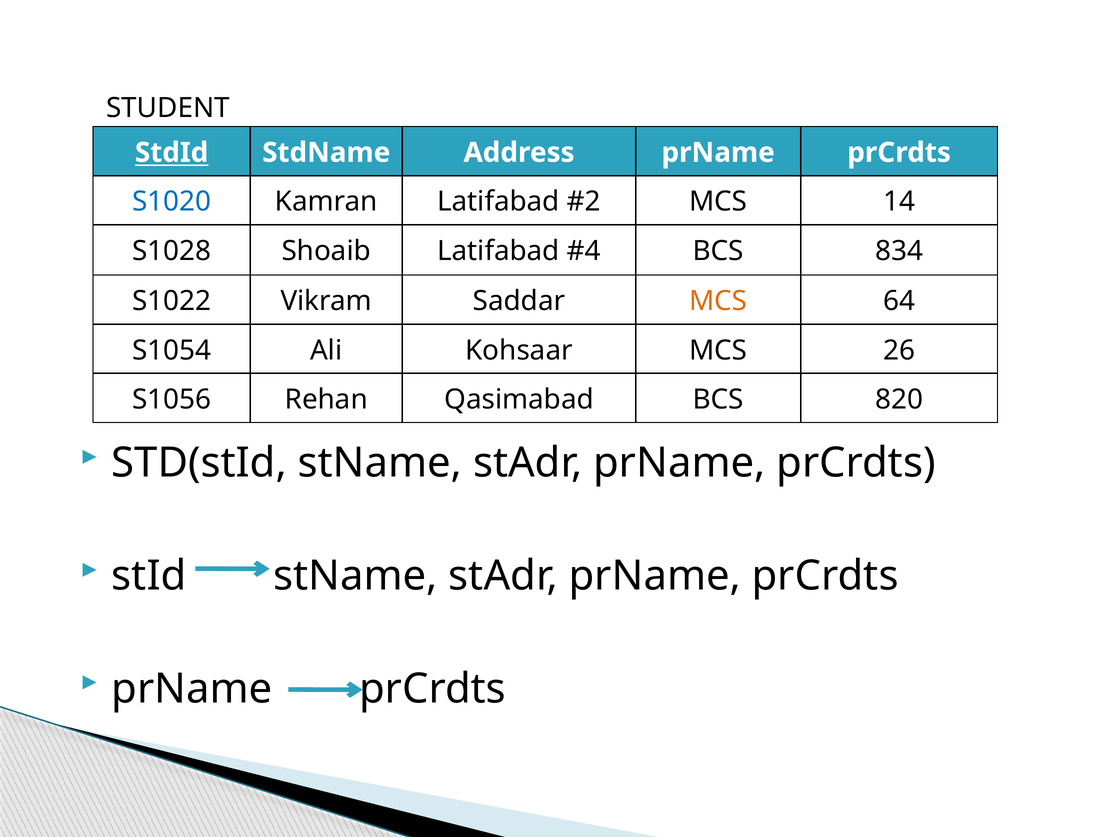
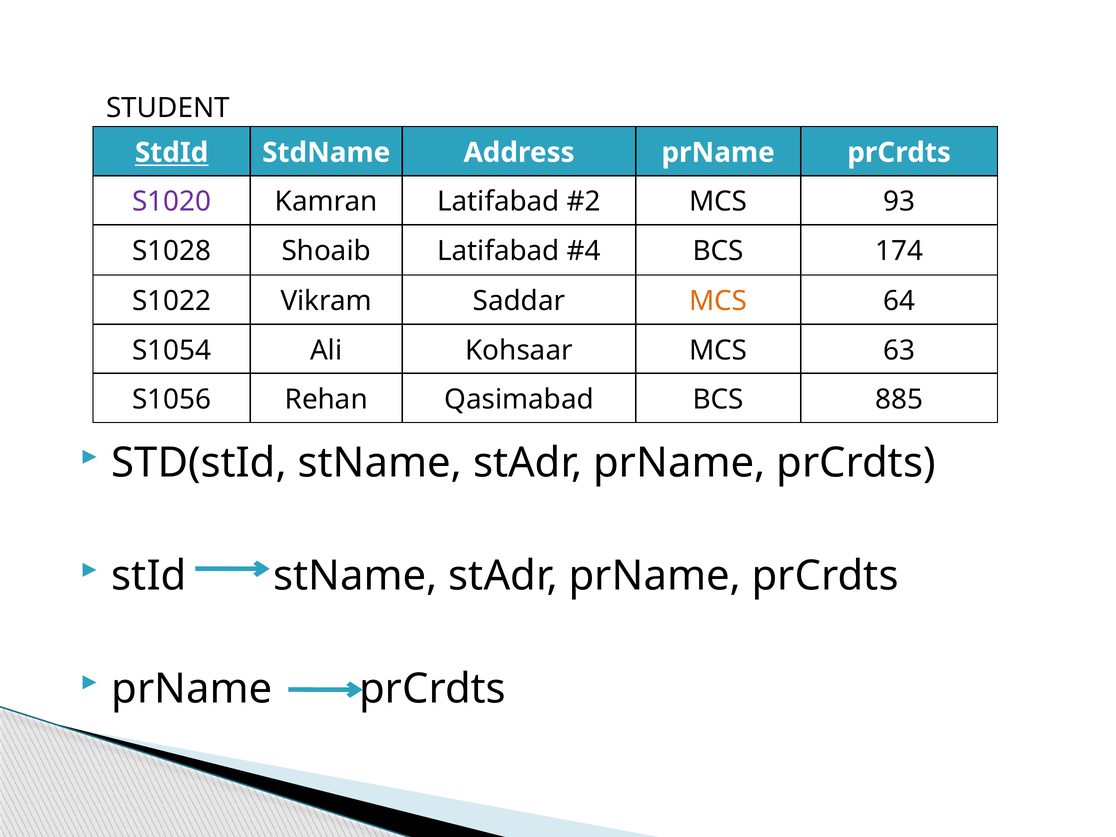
S1020 colour: blue -> purple
14: 14 -> 93
834: 834 -> 174
26: 26 -> 63
820: 820 -> 885
